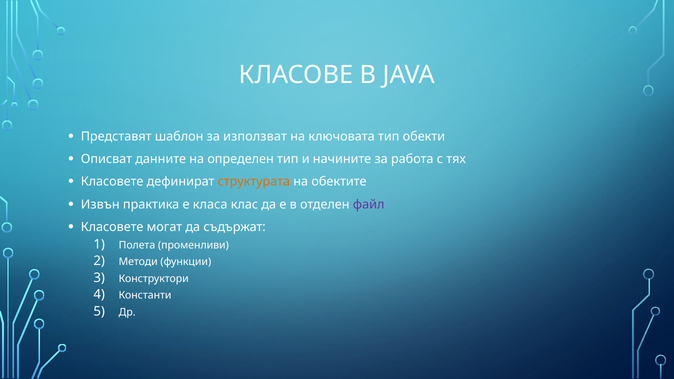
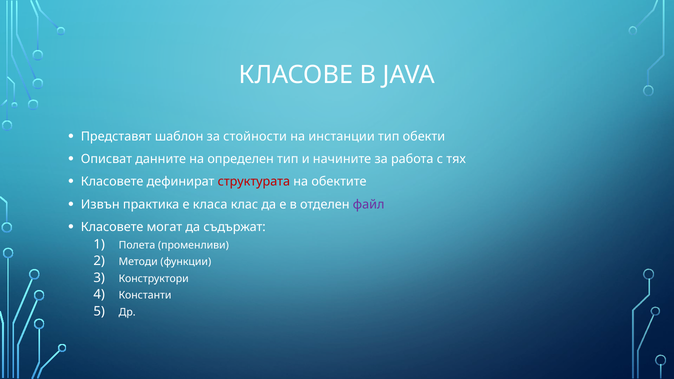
използват: използват -> стойности
ключовата: ключовата -> инстанции
структурата colour: orange -> red
